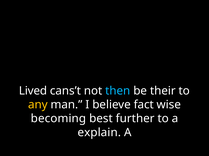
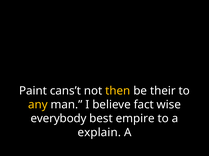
Lived: Lived -> Paint
then colour: light blue -> yellow
becoming: becoming -> everybody
further: further -> empire
